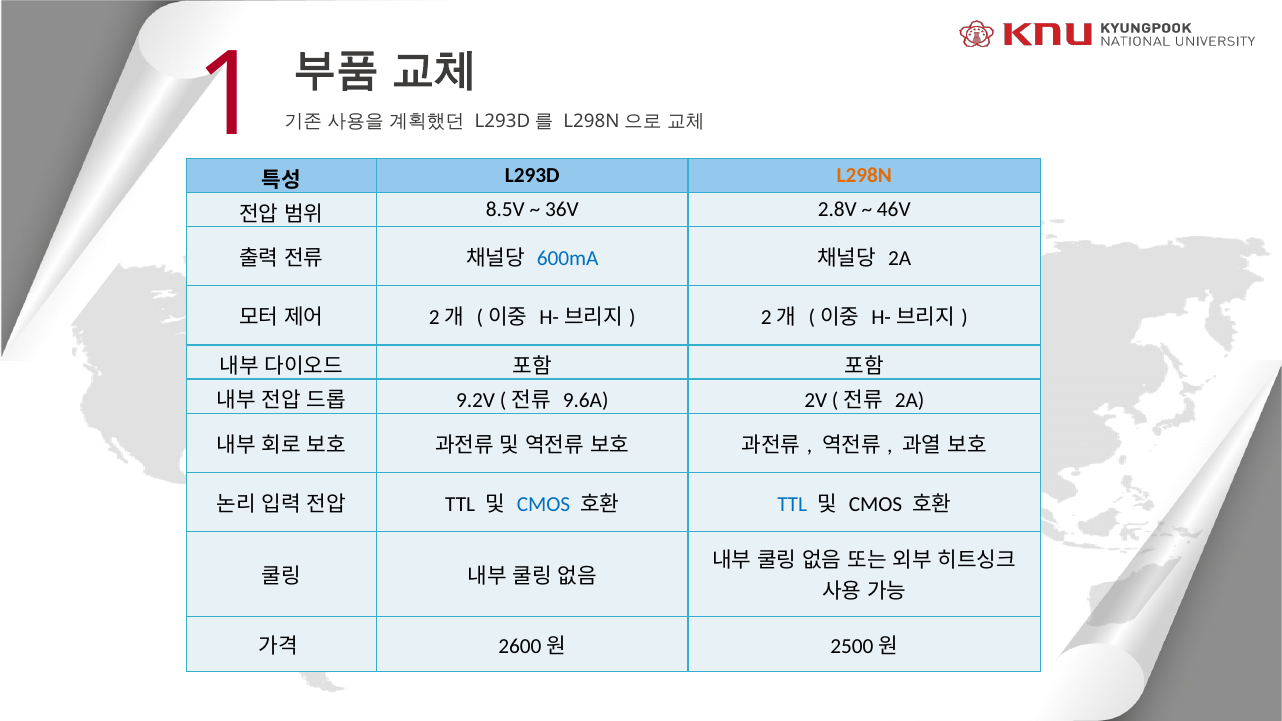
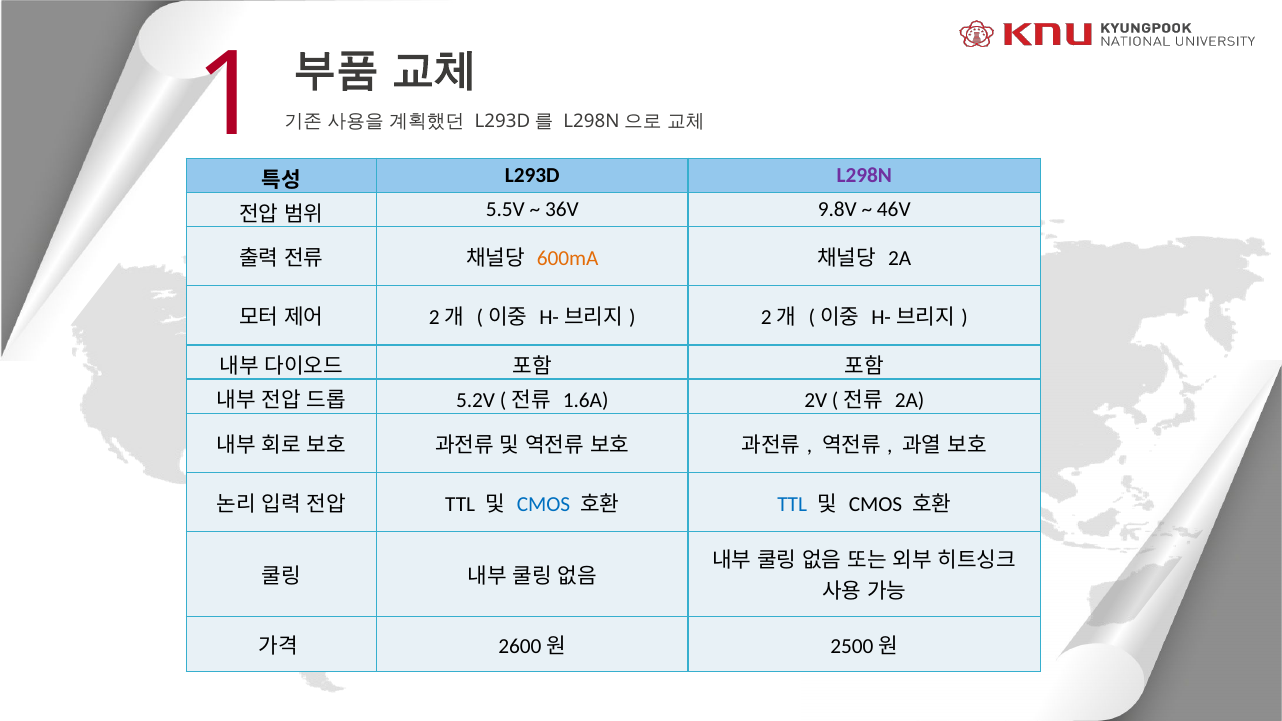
L298N colour: orange -> purple
8.5V: 8.5V -> 5.5V
2.8V: 2.8V -> 9.8V
600mA colour: blue -> orange
9.2V: 9.2V -> 5.2V
9.6A: 9.6A -> 1.6A
